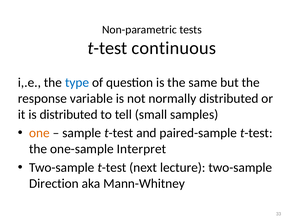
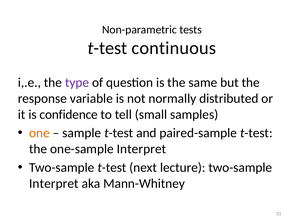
type colour: blue -> purple
is distributed: distributed -> confidence
Direction at (54, 184): Direction -> Interpret
